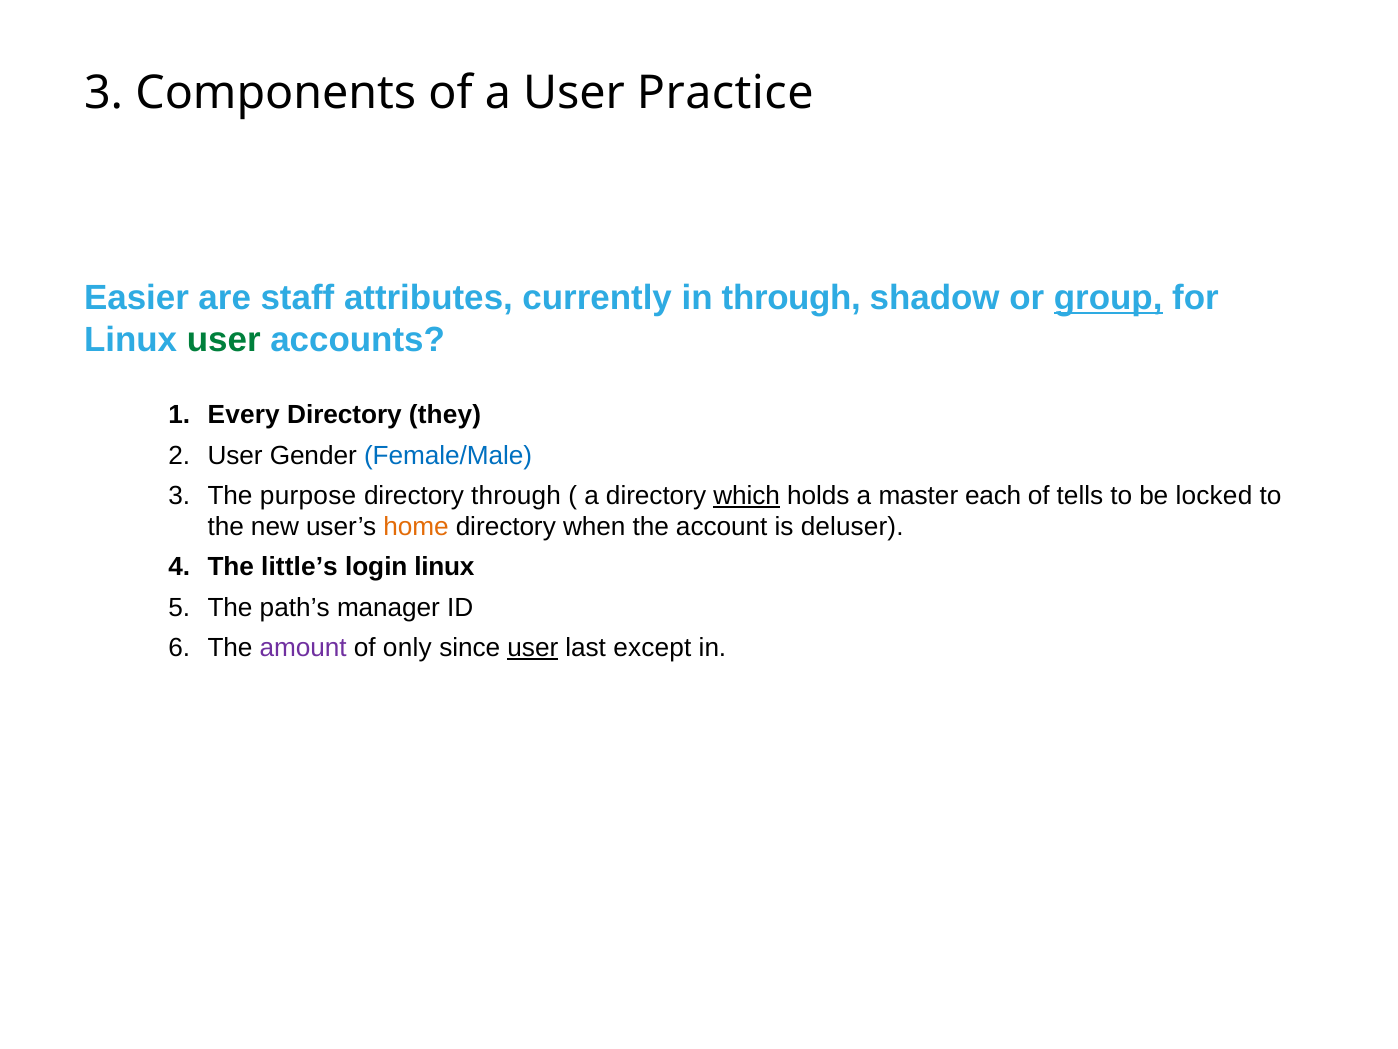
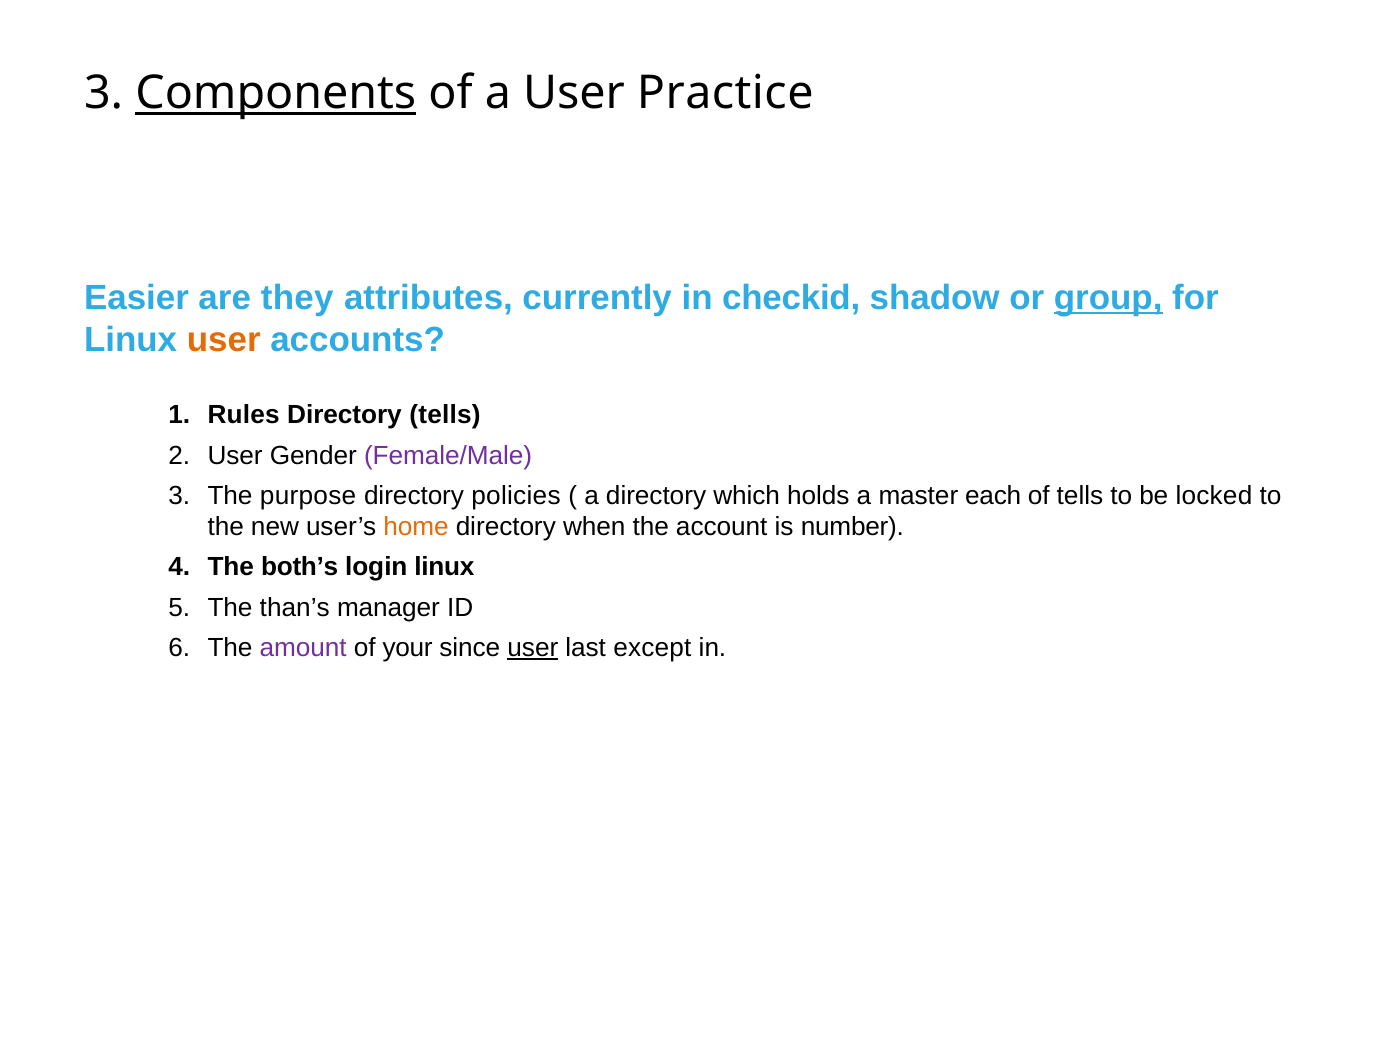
Components underline: none -> present
staff: staff -> they
in through: through -> checkid
user at (224, 340) colour: green -> orange
Every: Every -> Rules
Directory they: they -> tells
Female/Male colour: blue -> purple
directory through: through -> policies
which underline: present -> none
deluser: deluser -> number
little’s: little’s -> both’s
path’s: path’s -> than’s
only: only -> your
